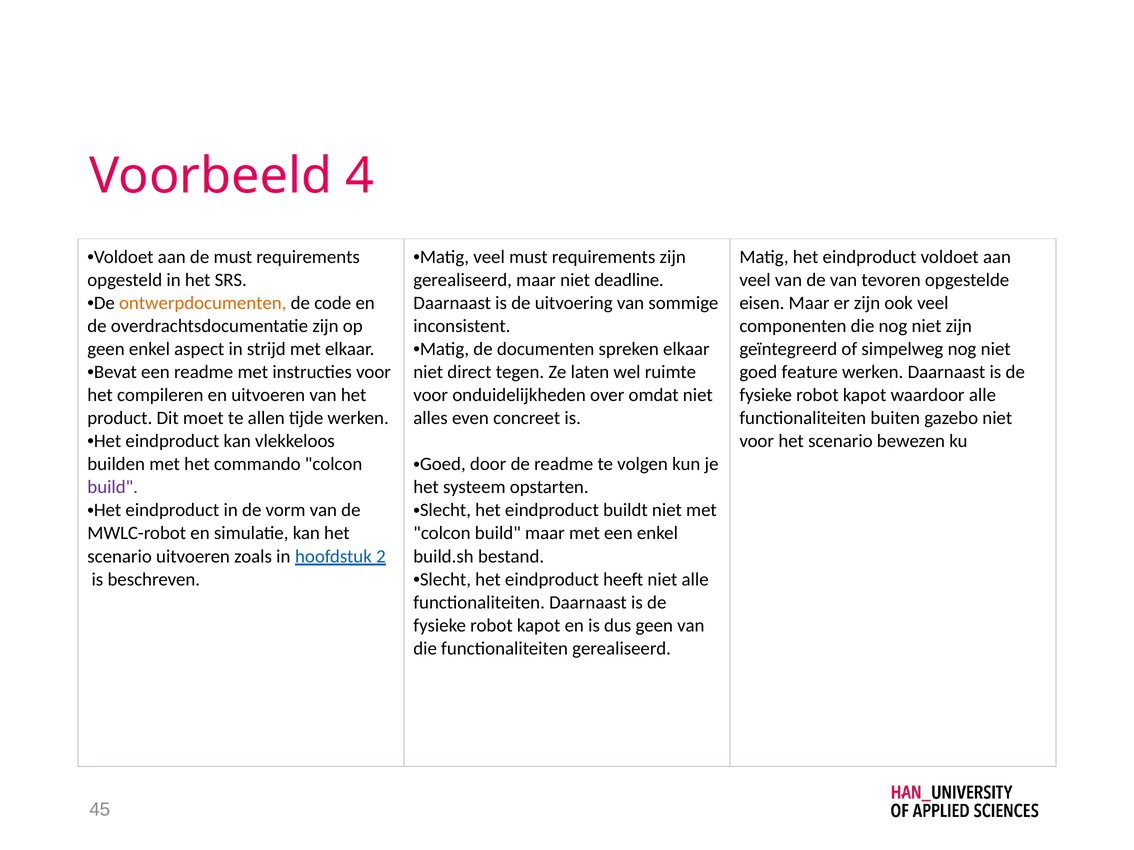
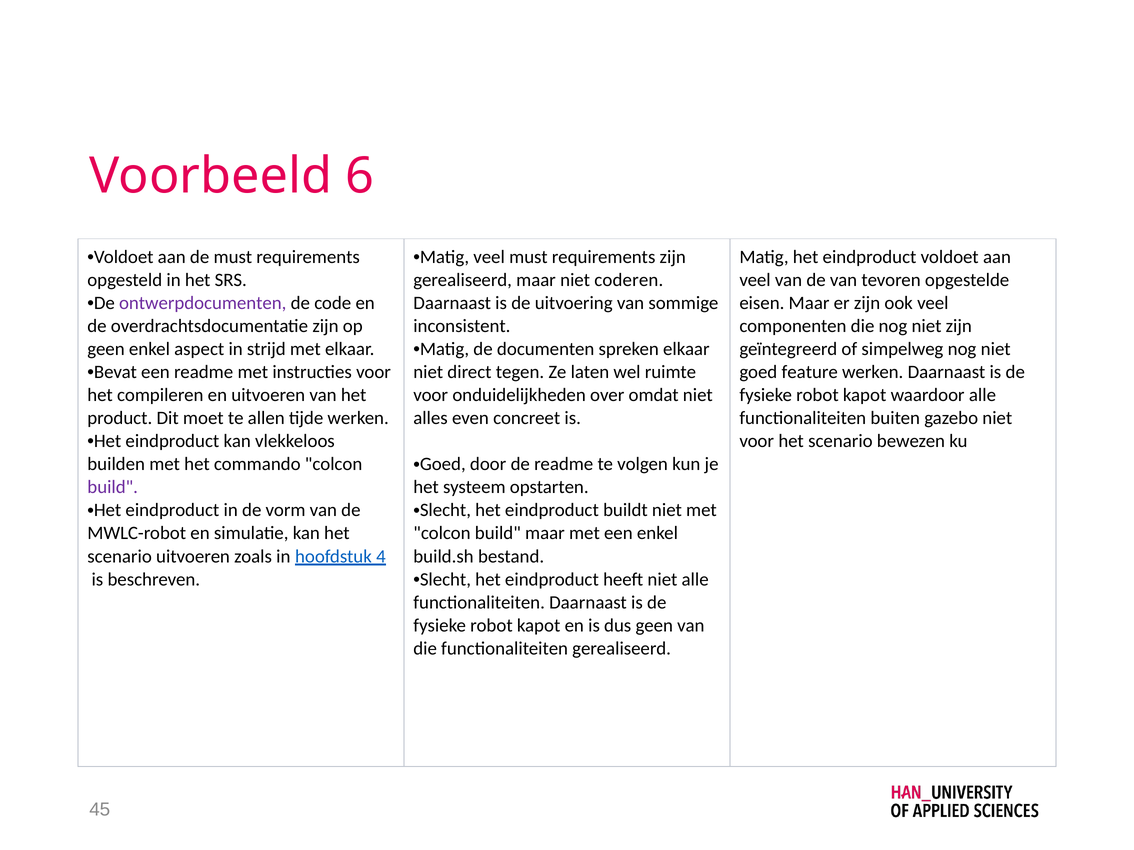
4: 4 -> 6
deadline: deadline -> coderen
ontwerpdocumenten colour: orange -> purple
2: 2 -> 4
